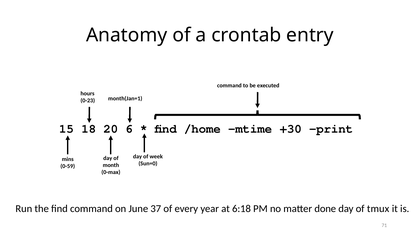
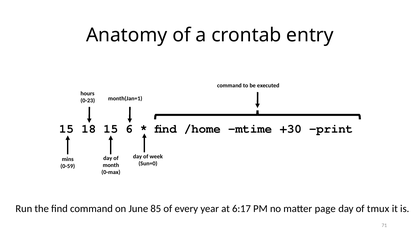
18 20: 20 -> 15
37: 37 -> 85
6:18: 6:18 -> 6:17
done: done -> page
